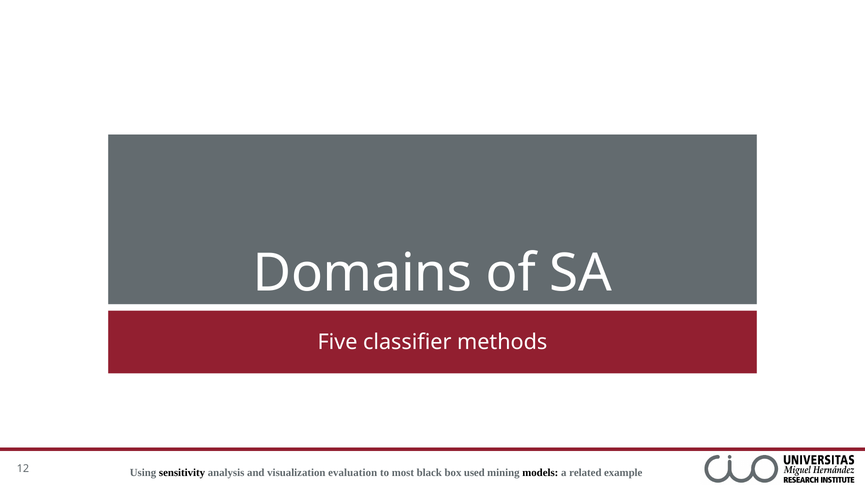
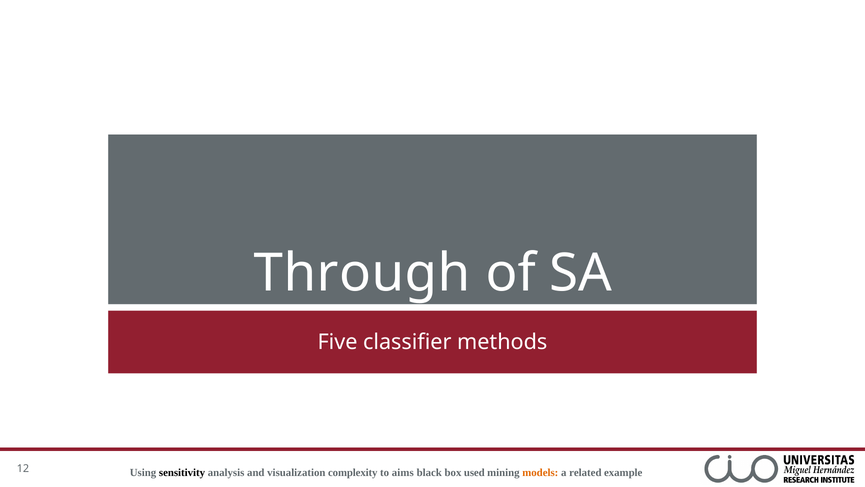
Domains: Domains -> Through
evaluation: evaluation -> complexity
most: most -> aims
models colour: black -> orange
